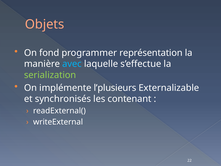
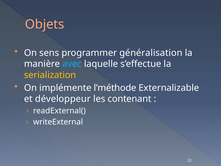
fond: fond -> sens
représentation: représentation -> généralisation
serialization colour: light green -> yellow
l’plusieurs: l’plusieurs -> l’méthode
synchronisés: synchronisés -> développeur
